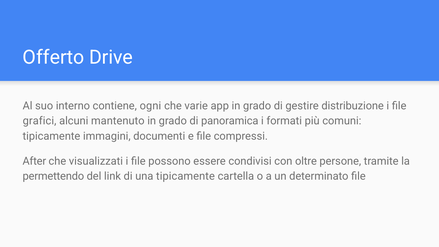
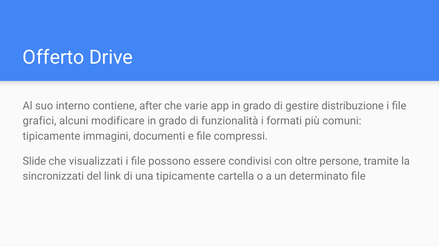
ogni: ogni -> after
mantenuto: mantenuto -> modificare
panoramica: panoramica -> funzionalità
After: After -> Slide
permettendo: permettendo -> sincronizzati
